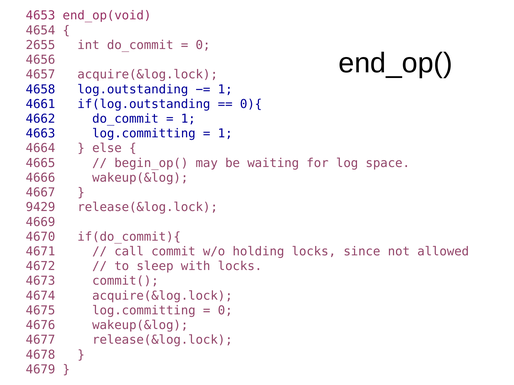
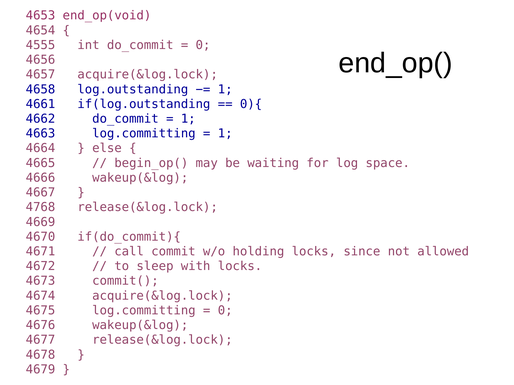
2655: 2655 -> 4555
9429: 9429 -> 4768
